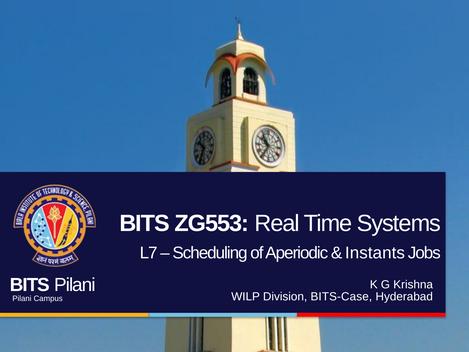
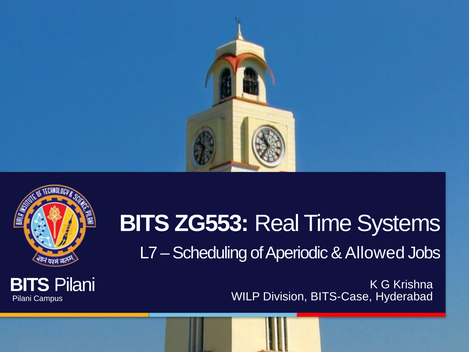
Instants: Instants -> Allowed
